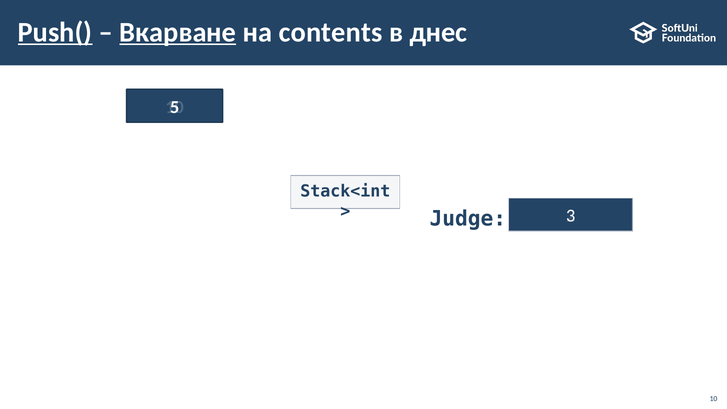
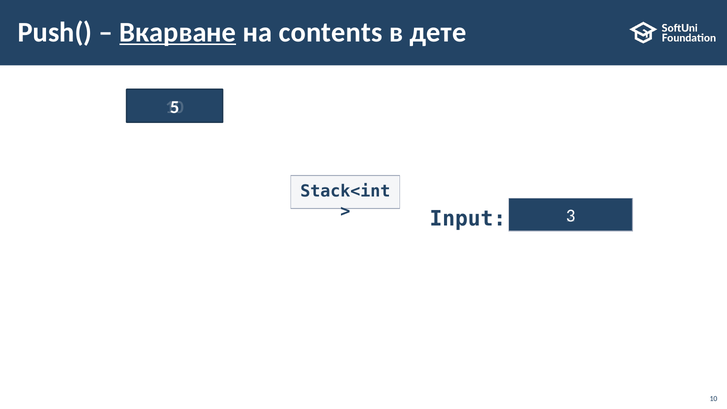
Push( underline: present -> none
днес: днес -> дете
Judge: Judge -> Input
